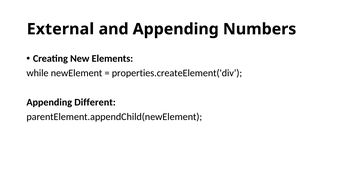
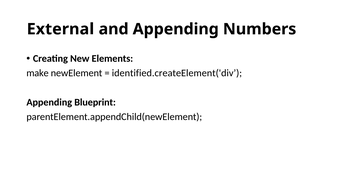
while: while -> make
properties.createElement('div: properties.createElement('div -> identified.createElement('div
Different: Different -> Blueprint
